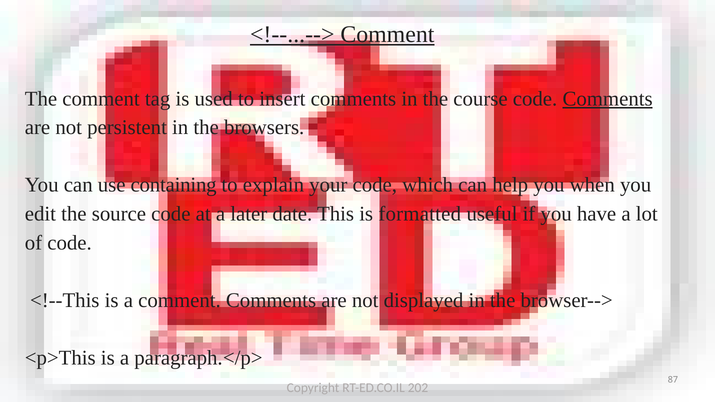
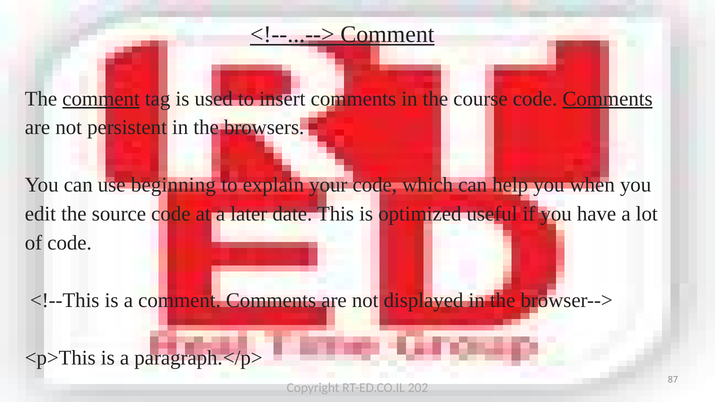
comment at (101, 99) underline: none -> present
containing: containing -> beginning
formatted: formatted -> optimized
